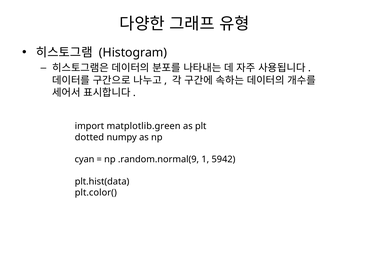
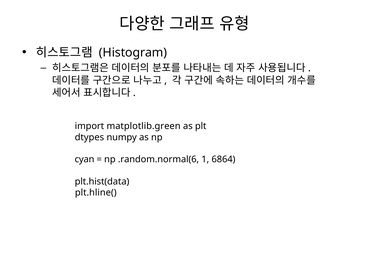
dotted: dotted -> dtypes
.random.normal(9: .random.normal(9 -> .random.normal(6
5942: 5942 -> 6864
plt.color(: plt.color( -> plt.hline(
